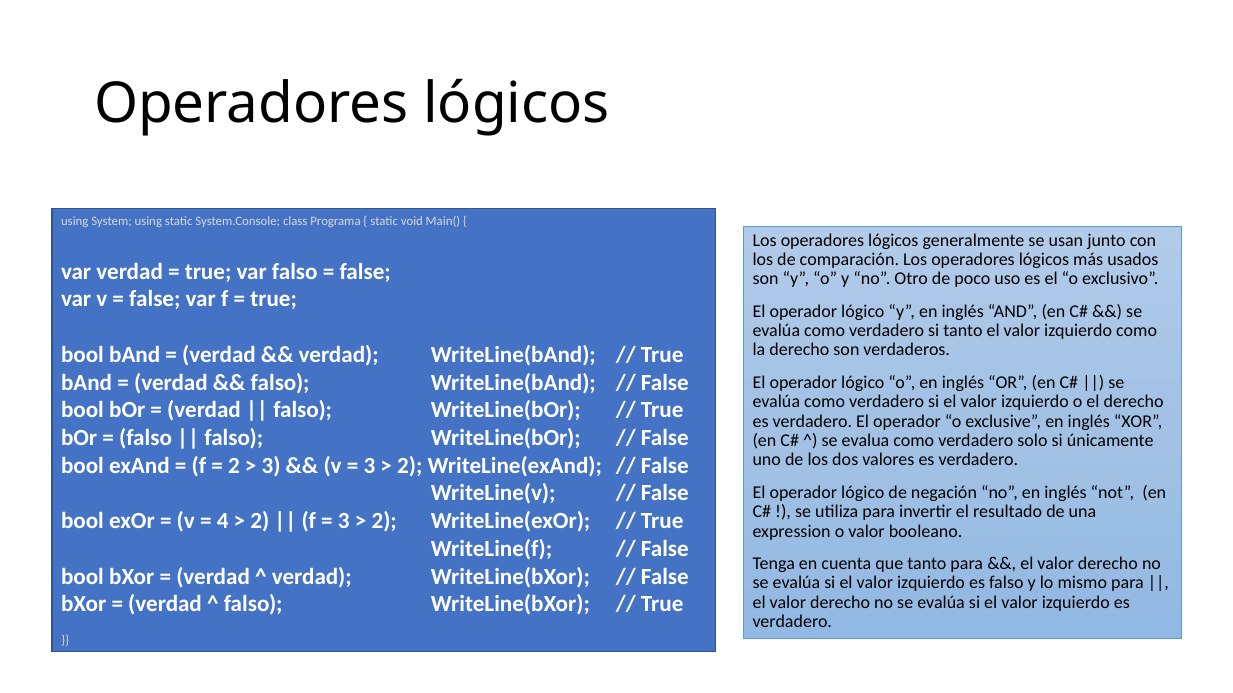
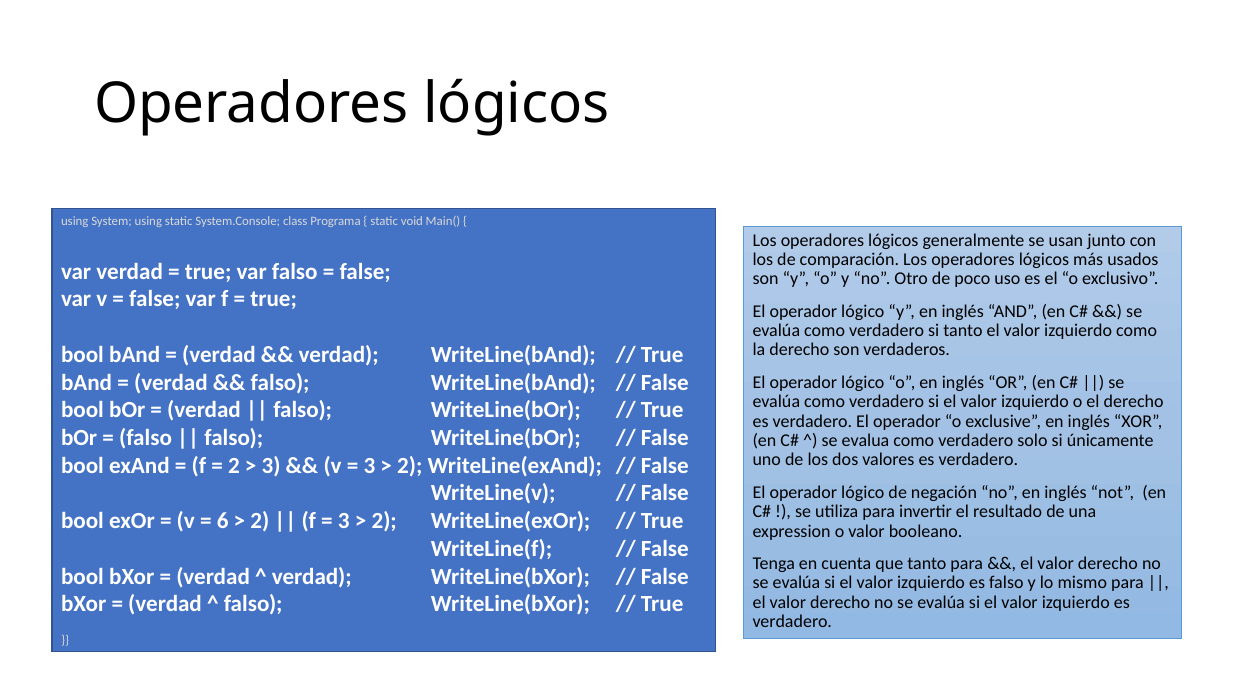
4: 4 -> 6
